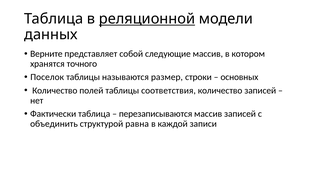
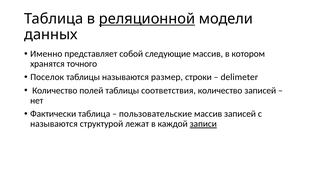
Верните: Верните -> Именно
основных: основных -> delimeter
перезаписываются: перезаписываются -> пользовательские
объединить at (54, 124): объединить -> называются
равна: равна -> лежат
записи underline: none -> present
